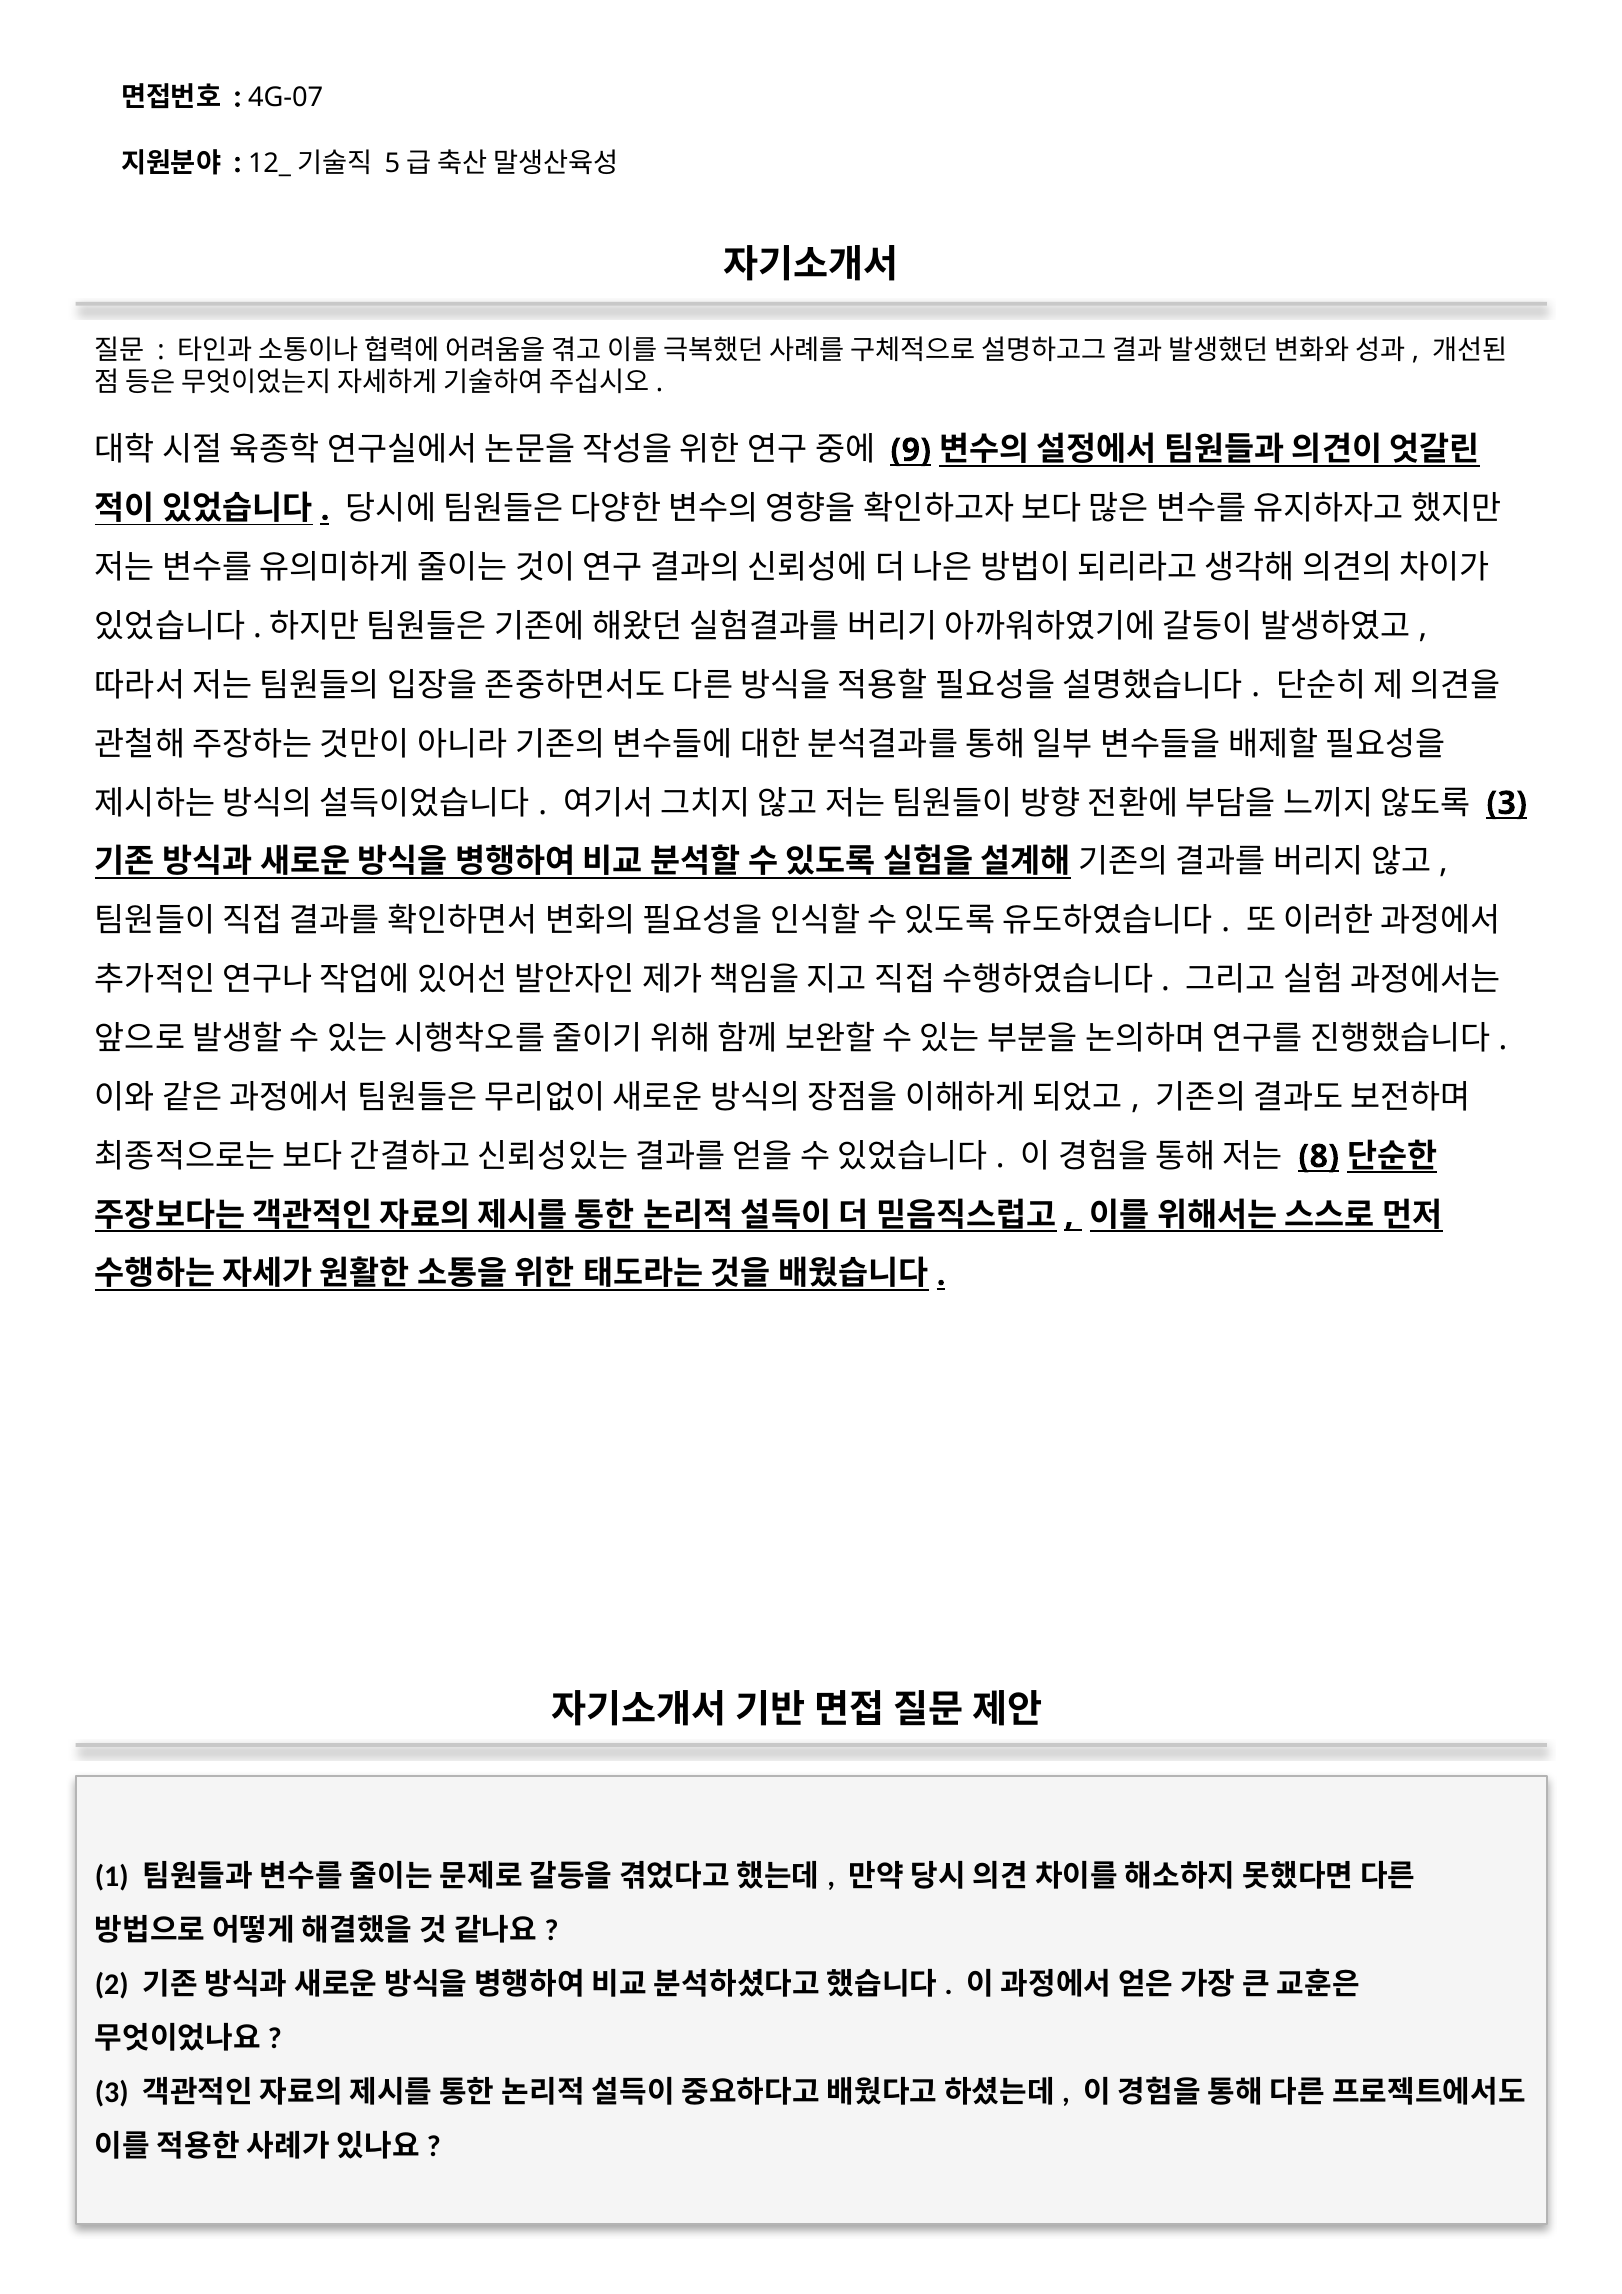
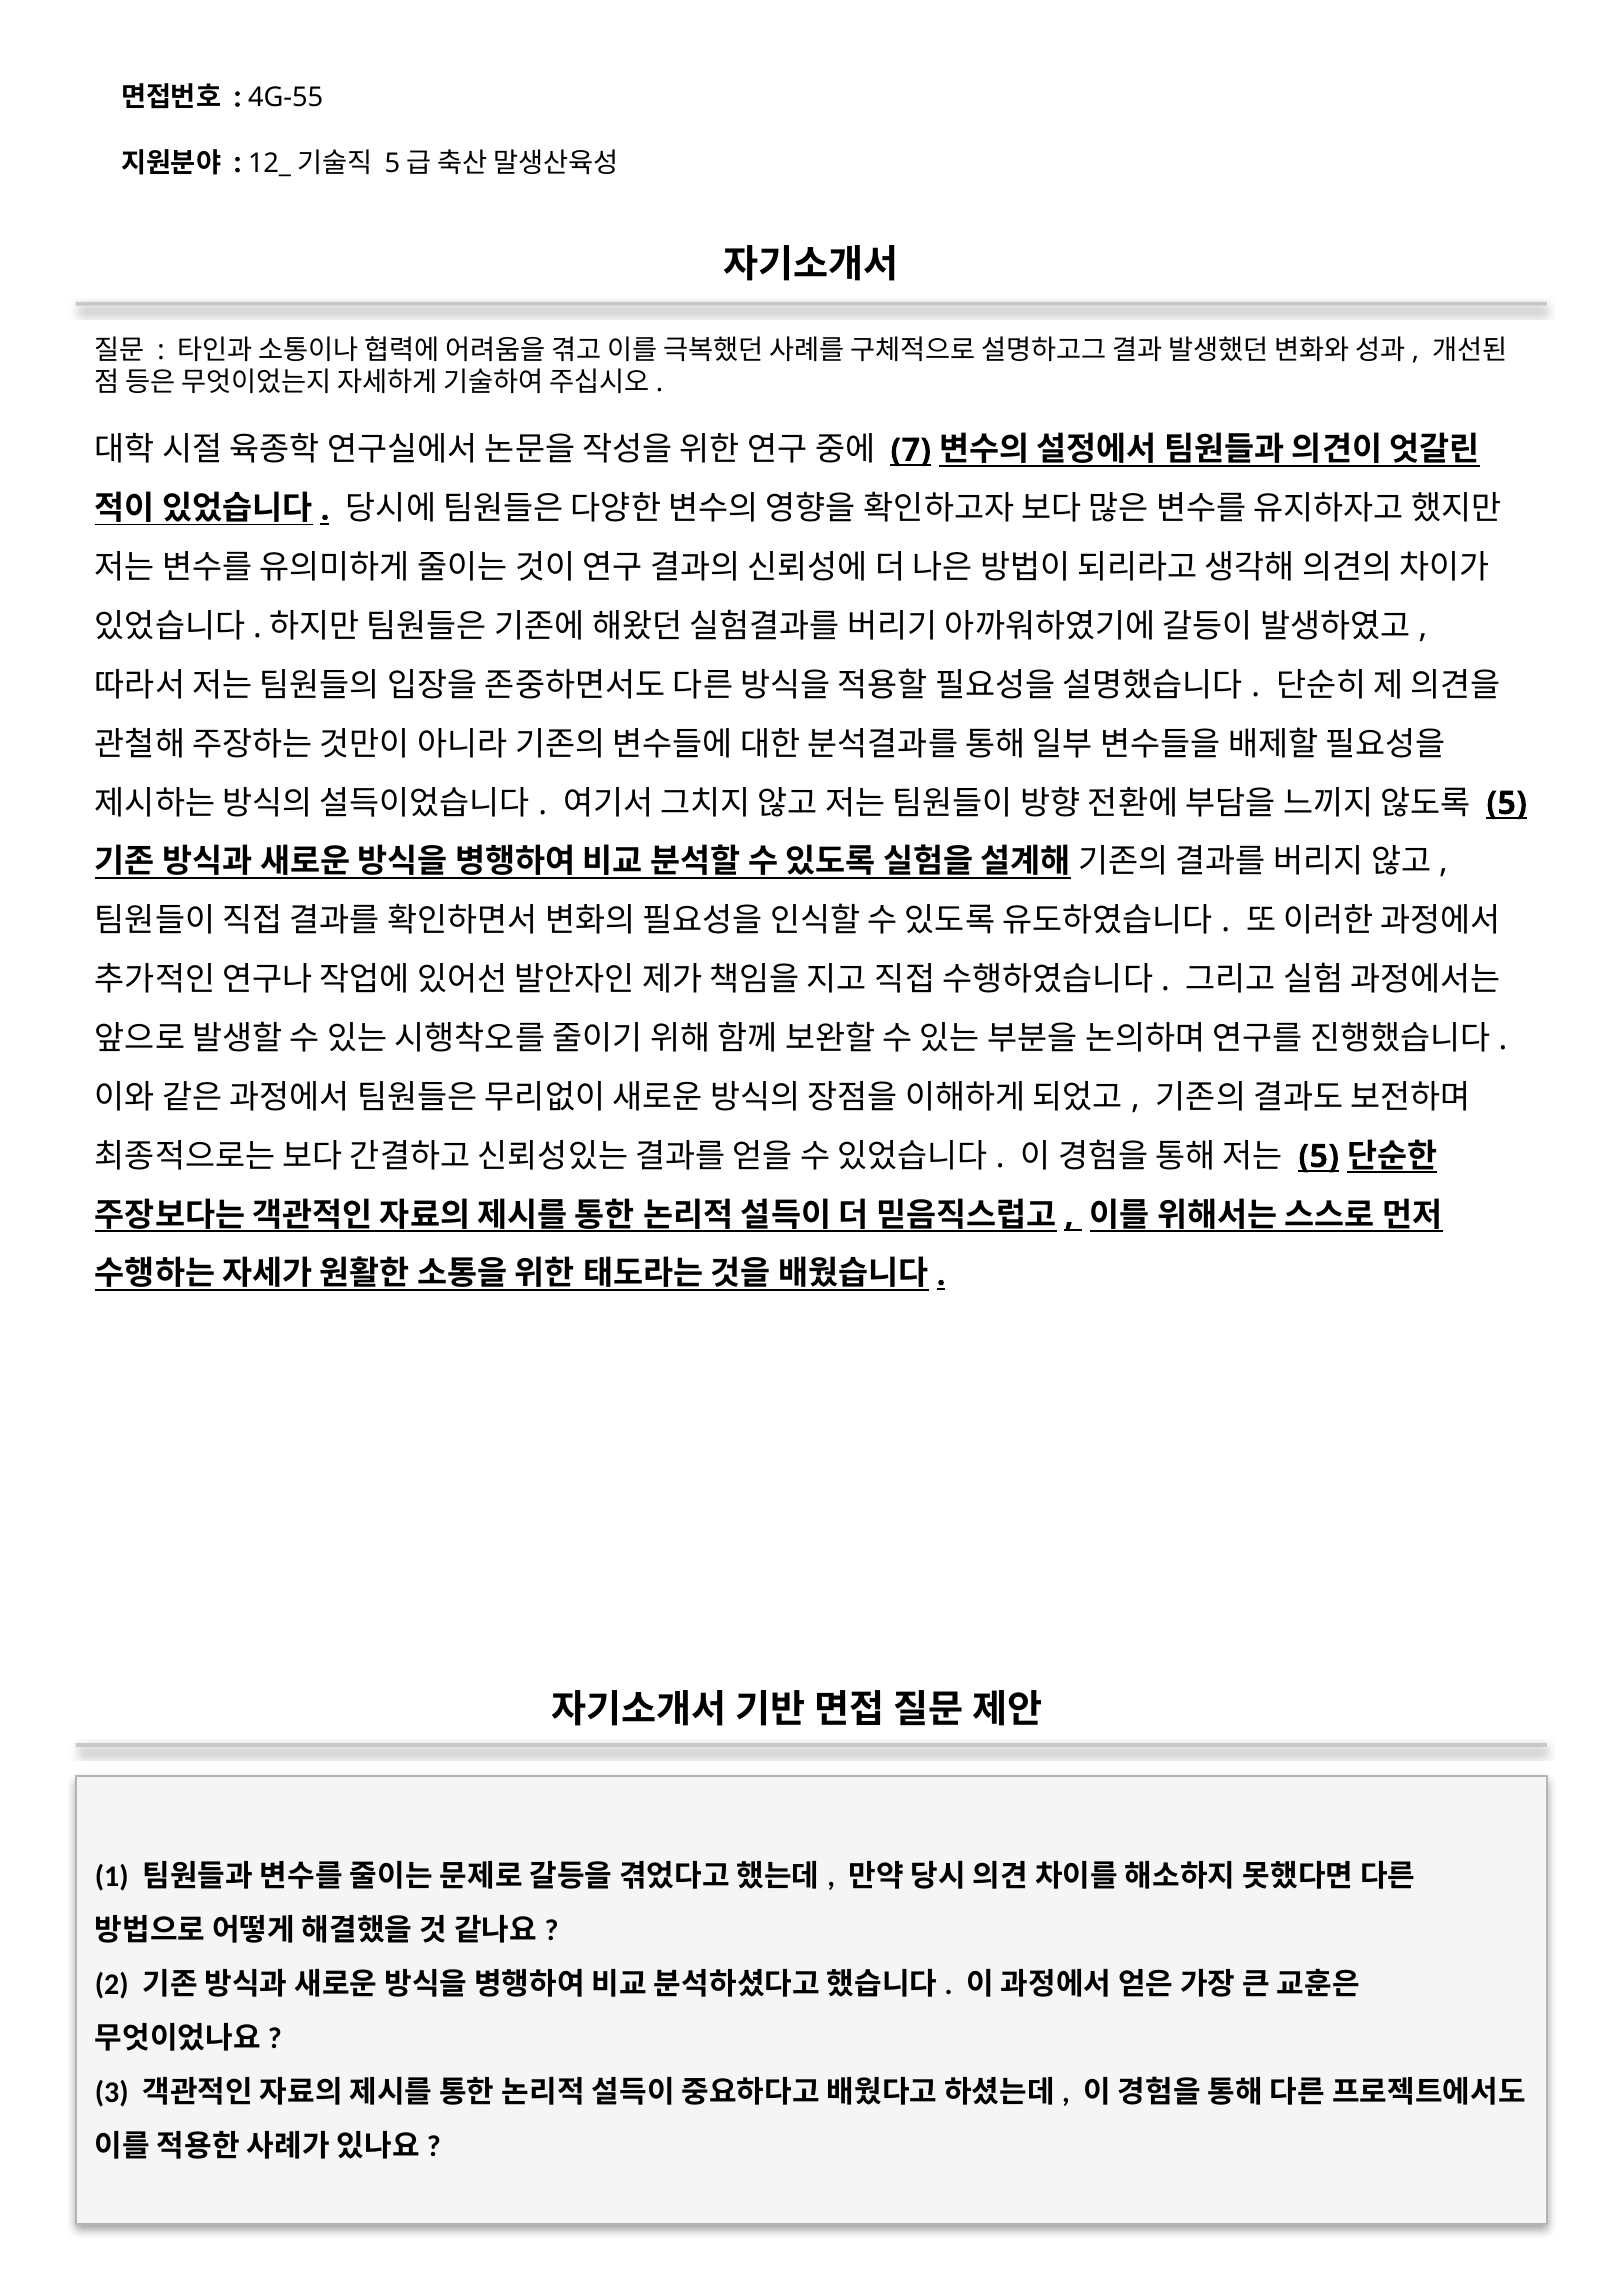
4G-07: 4G-07 -> 4G-55
9: 9 -> 7
3 at (1507, 803): 3 -> 5
8 at (1319, 1156): 8 -> 5
